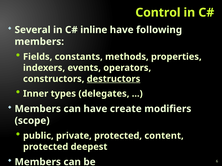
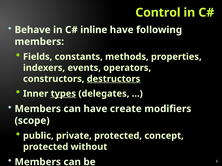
Several: Several -> Behave
types underline: none -> present
content: content -> concept
deepest: deepest -> without
